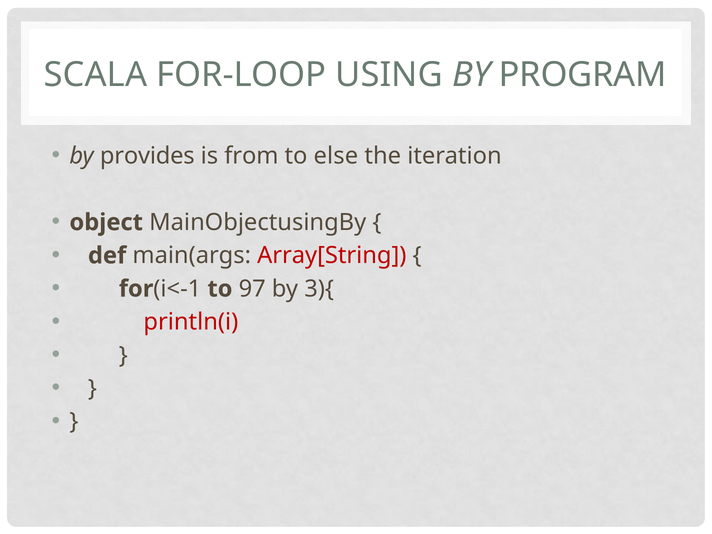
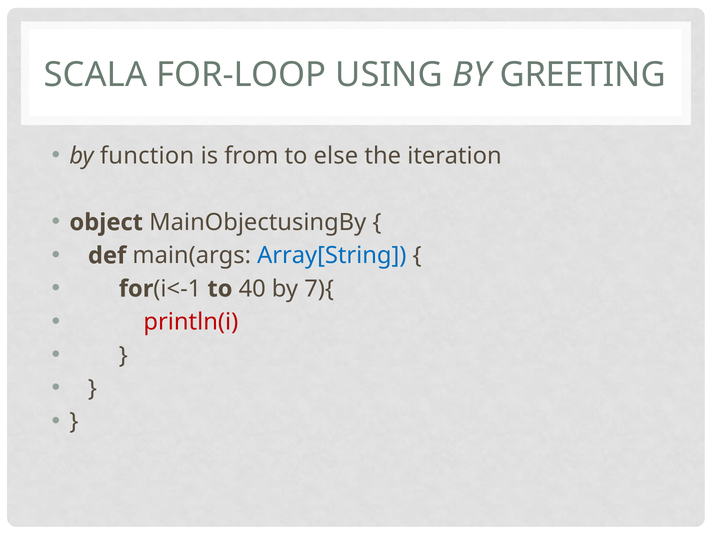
PROGRAM: PROGRAM -> GREETING
provides: provides -> function
Array[String colour: red -> blue
97: 97 -> 40
3){: 3){ -> 7){
